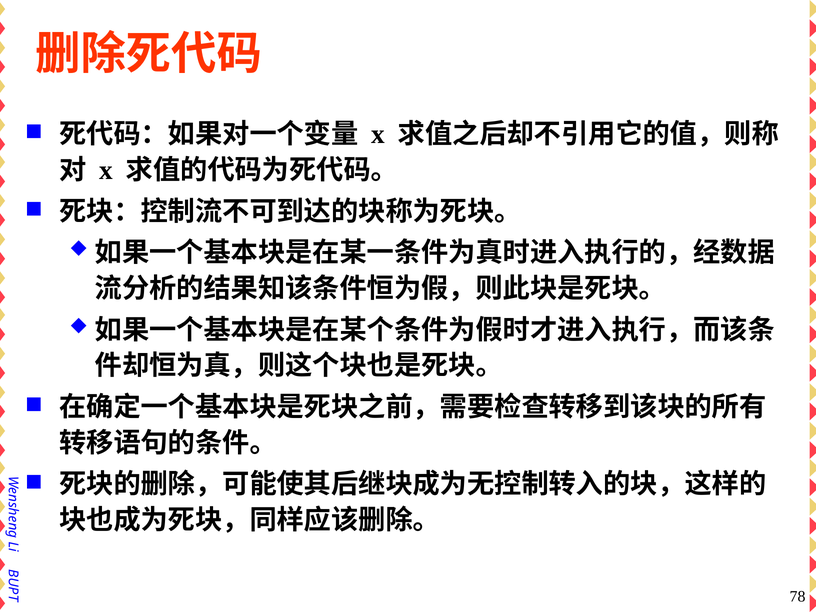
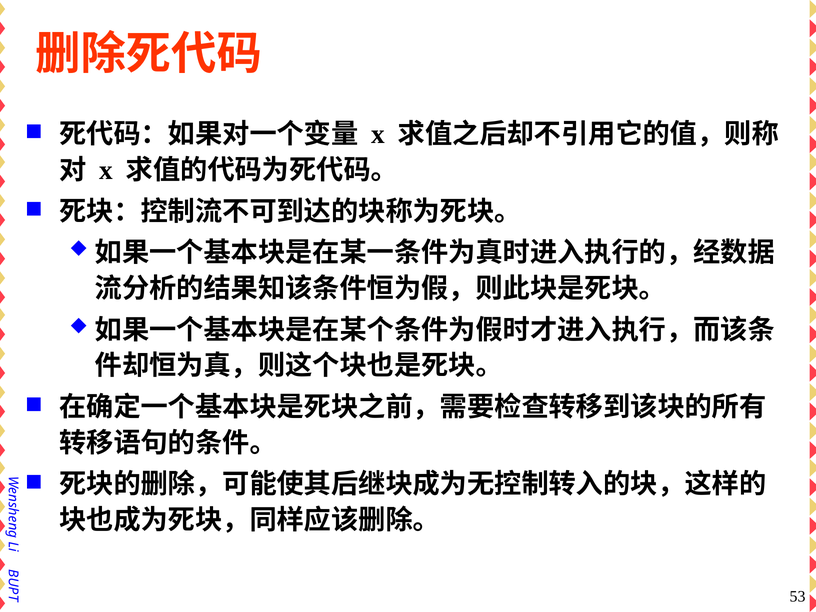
78: 78 -> 53
